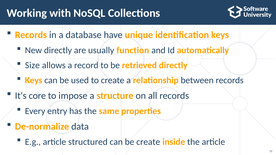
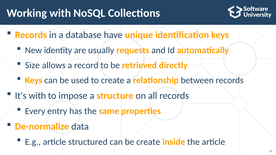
New directly: directly -> identity
function: function -> requests
It's core: core -> with
